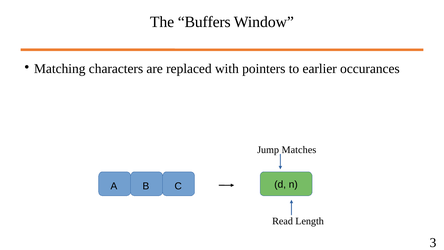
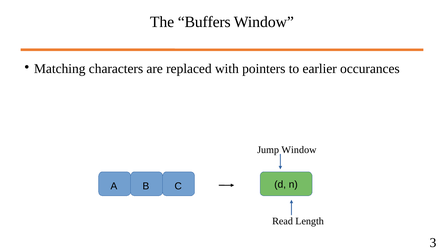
Jump Matches: Matches -> Window
